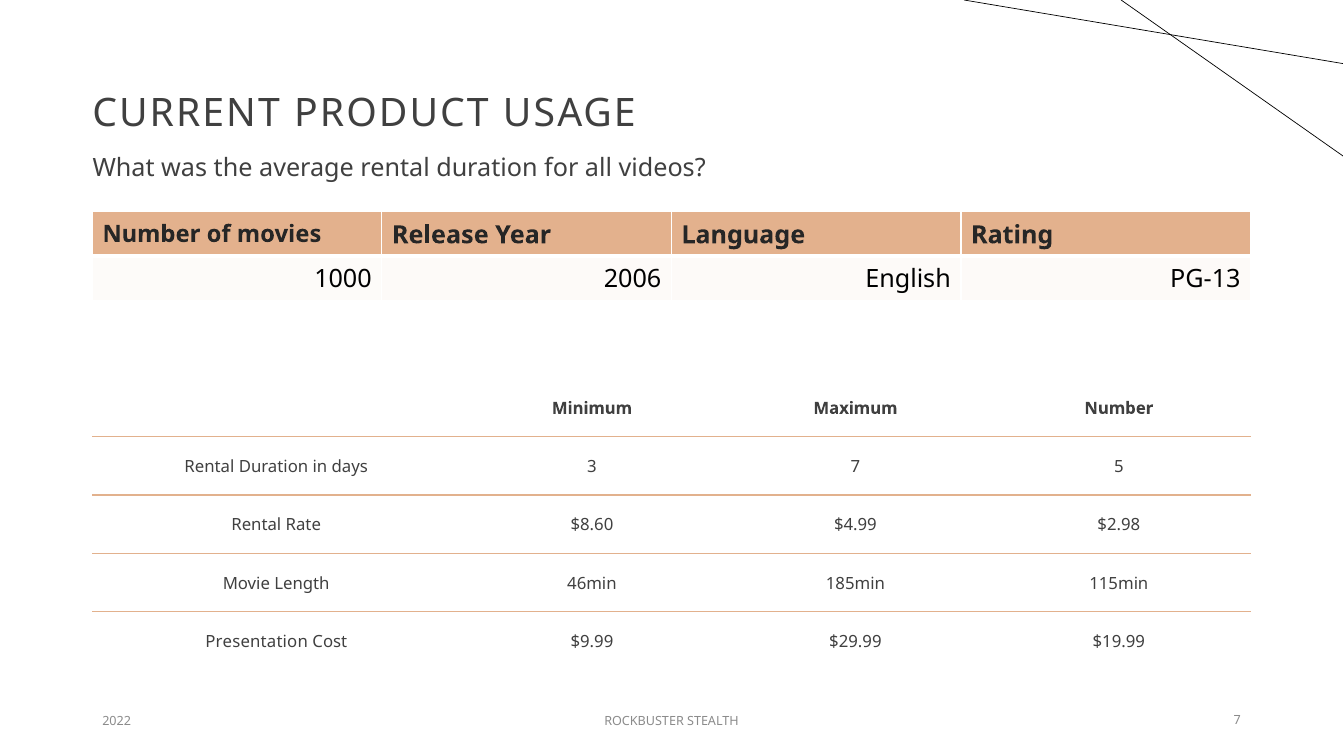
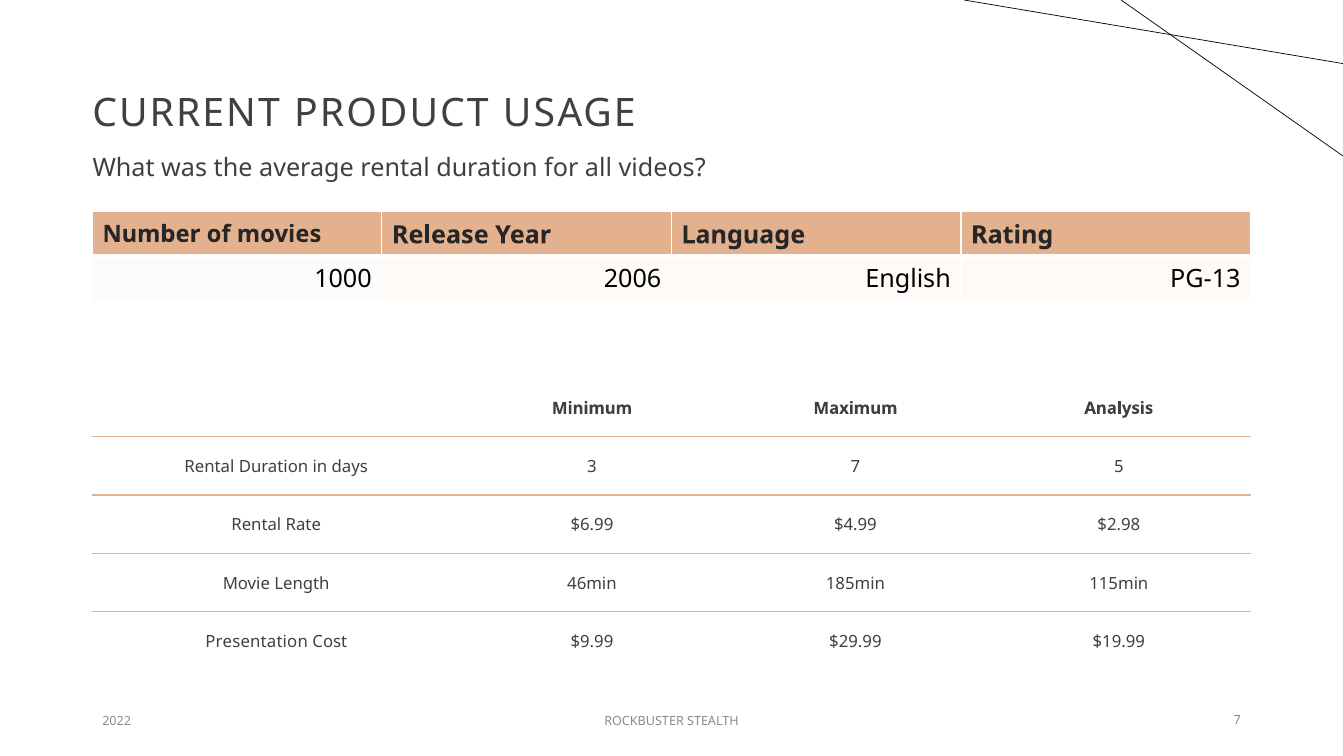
Maximum Number: Number -> Analysis
$8.60: $8.60 -> $6.99
